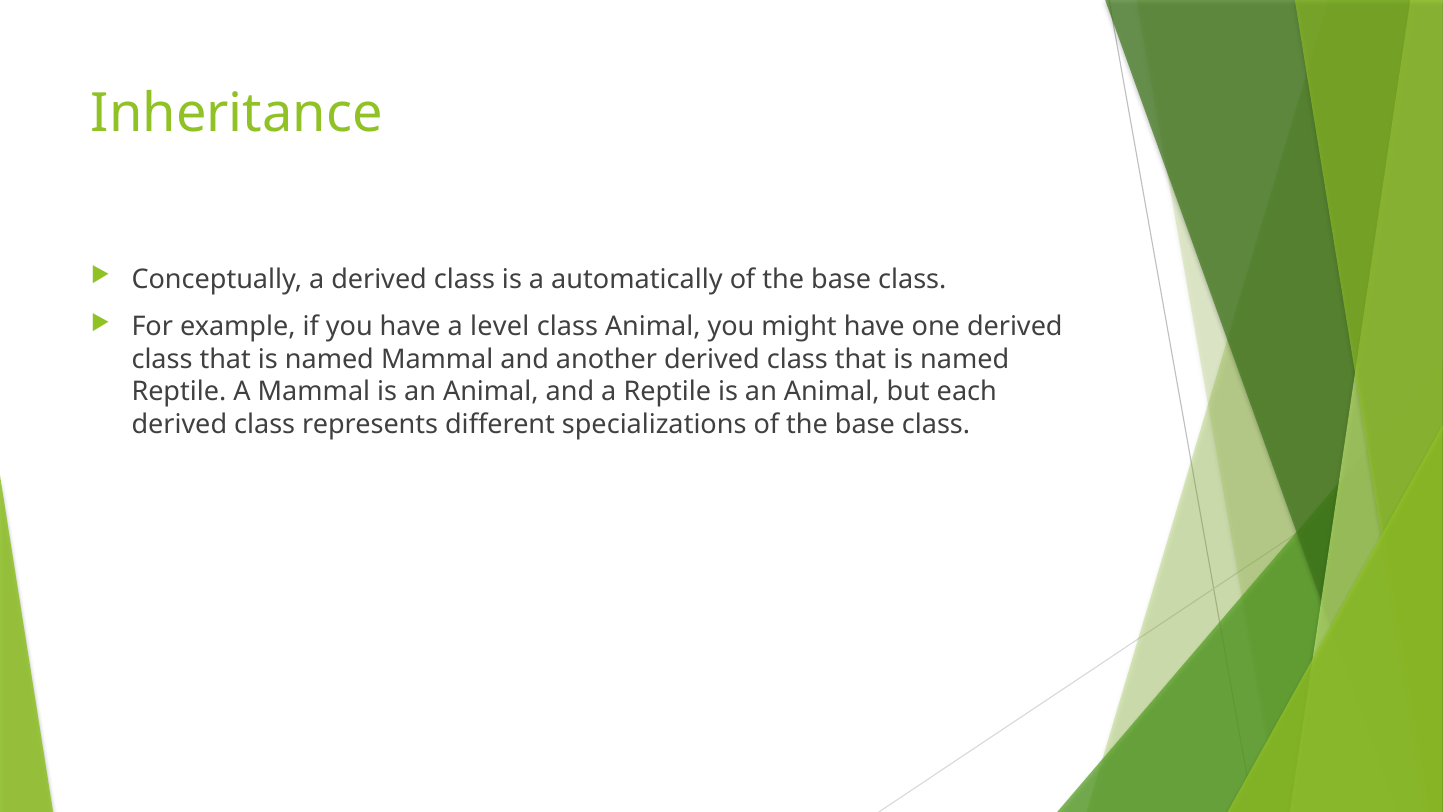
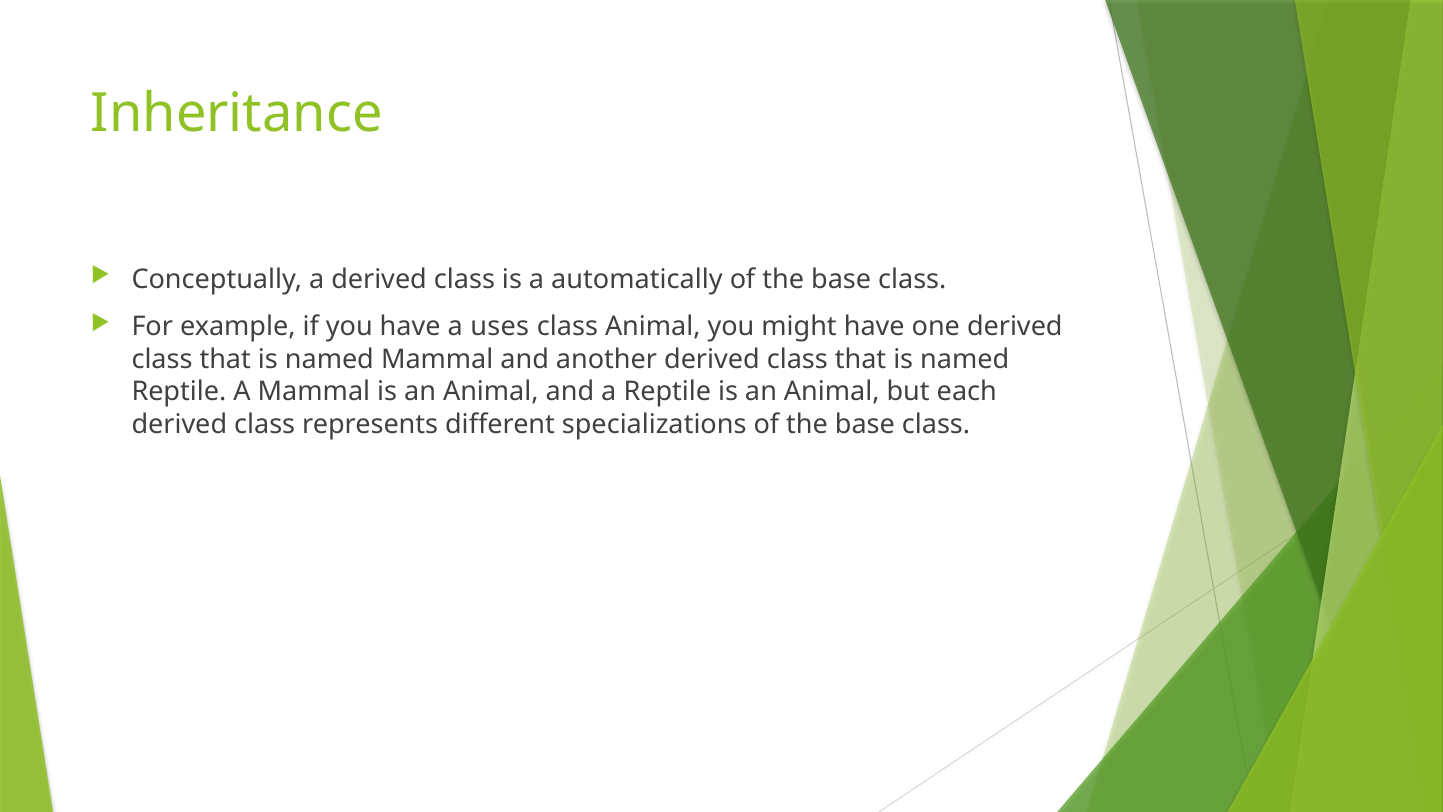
level: level -> uses
